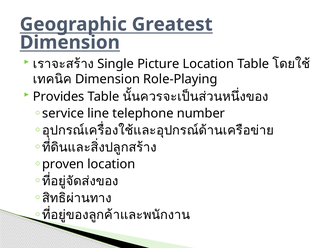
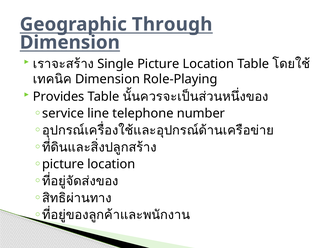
Greatest: Greatest -> Through
proven at (63, 164): proven -> picture
